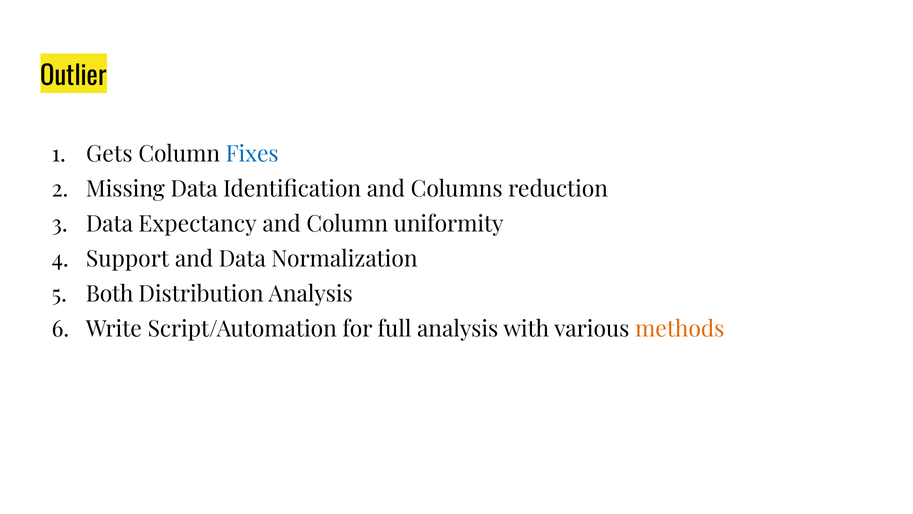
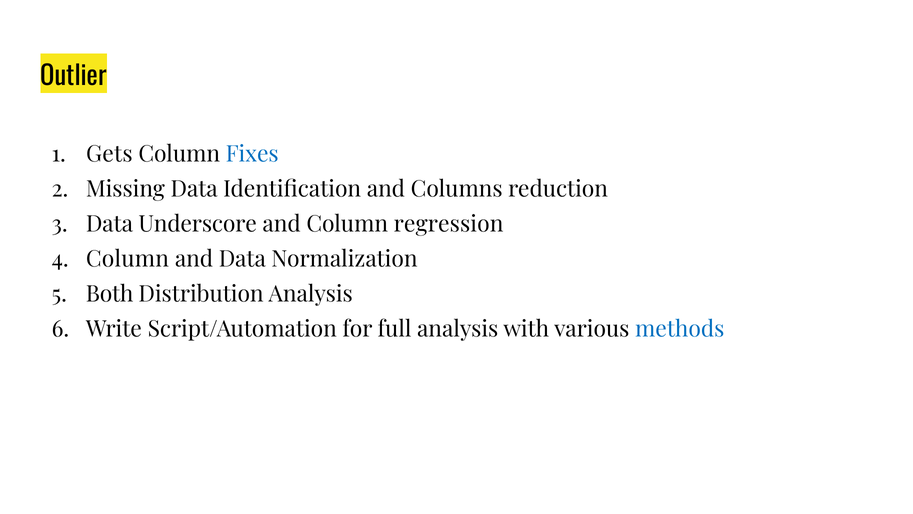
Expectancy: Expectancy -> Underscore
uniformity: uniformity -> regression
Support at (127, 259): Support -> Column
methods colour: orange -> blue
